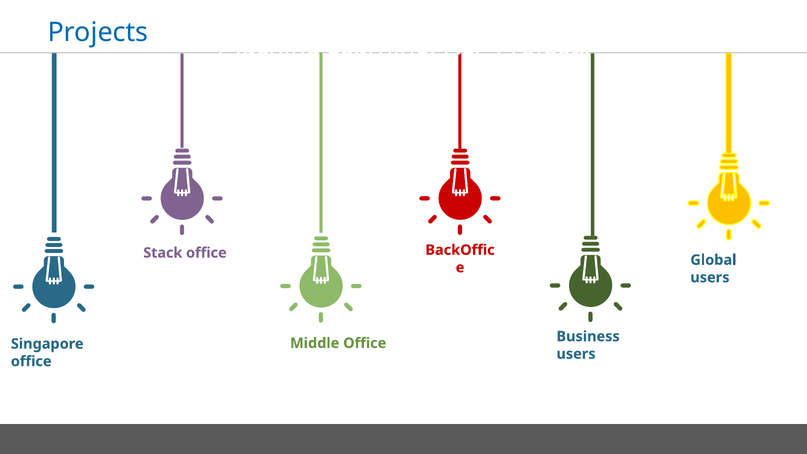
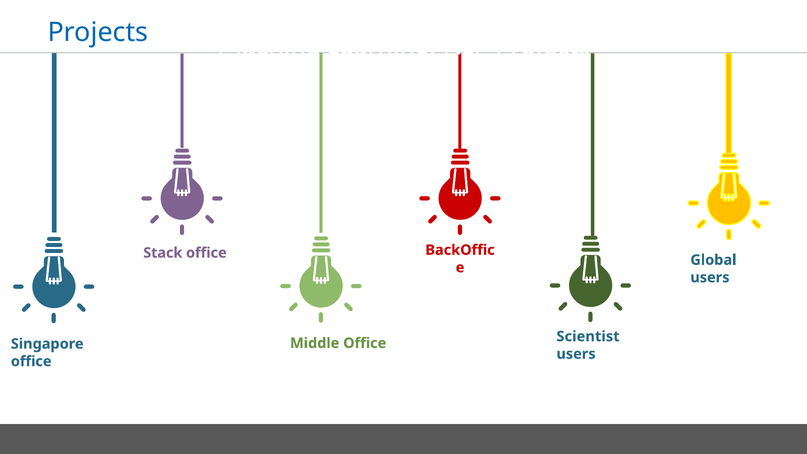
Business: Business -> Scientist
